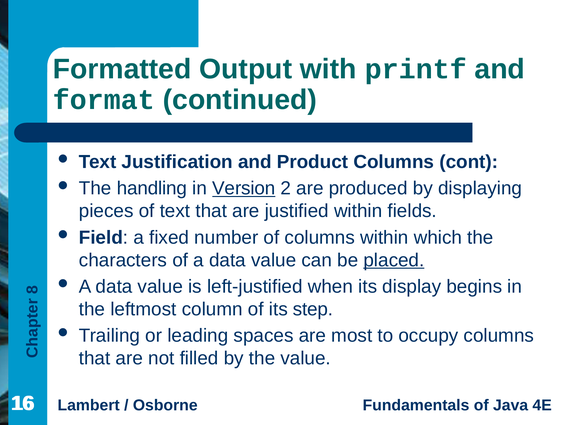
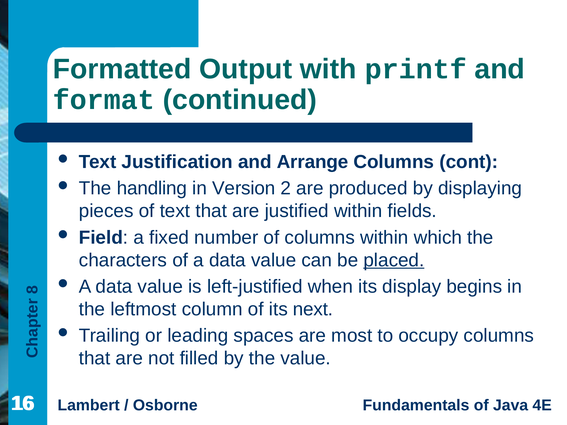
Product: Product -> Arrange
Version underline: present -> none
step: step -> next
